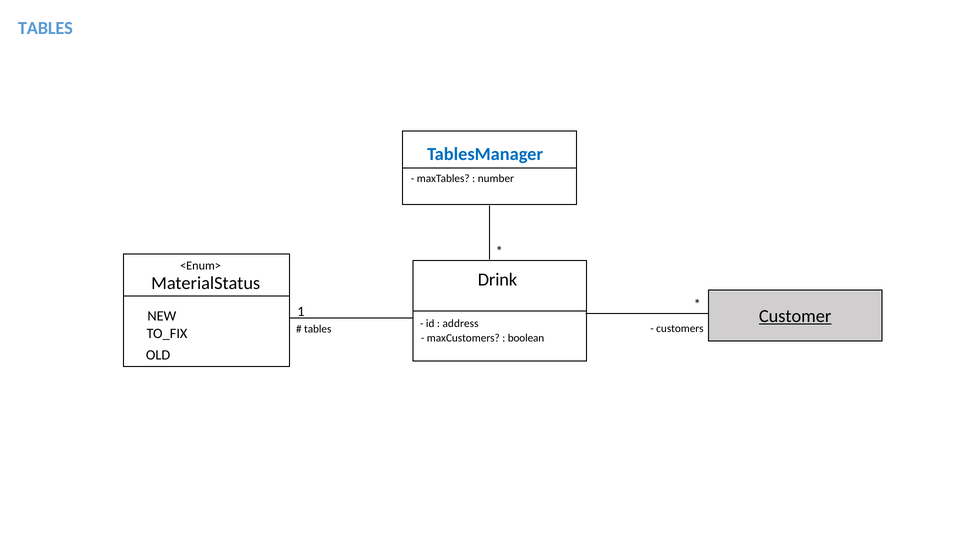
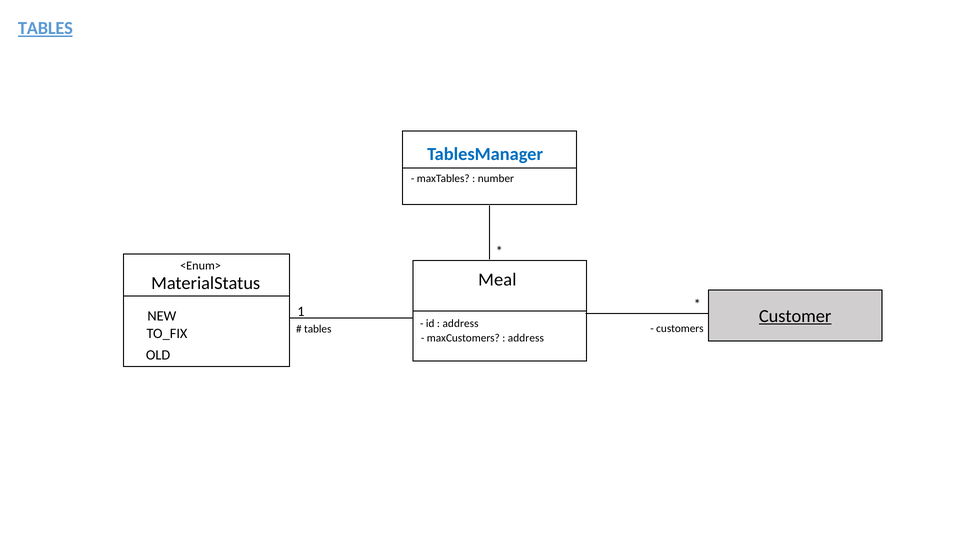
TABLES at (45, 28) underline: none -> present
Drink: Drink -> Meal
boolean at (526, 338): boolean -> address
